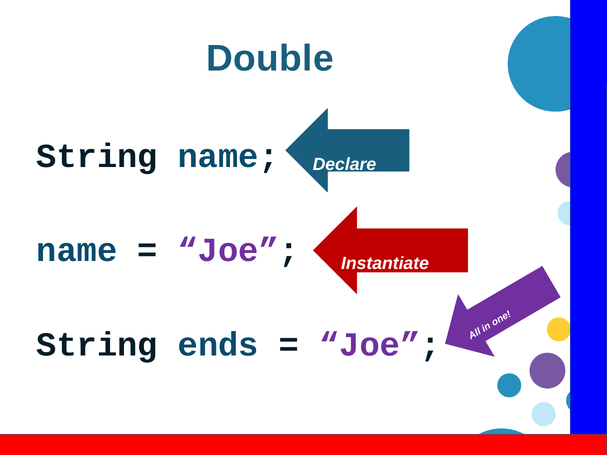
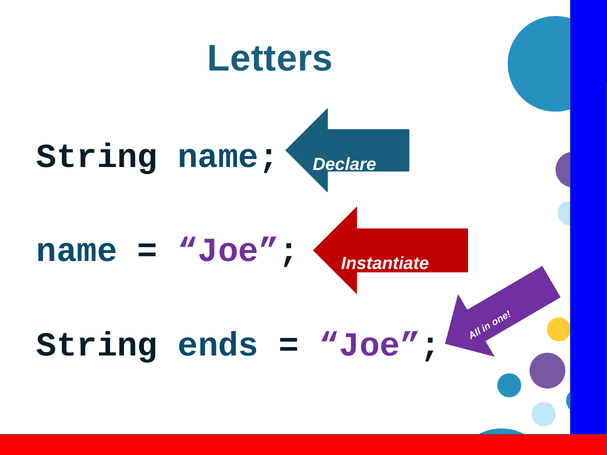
Double: Double -> Letters
